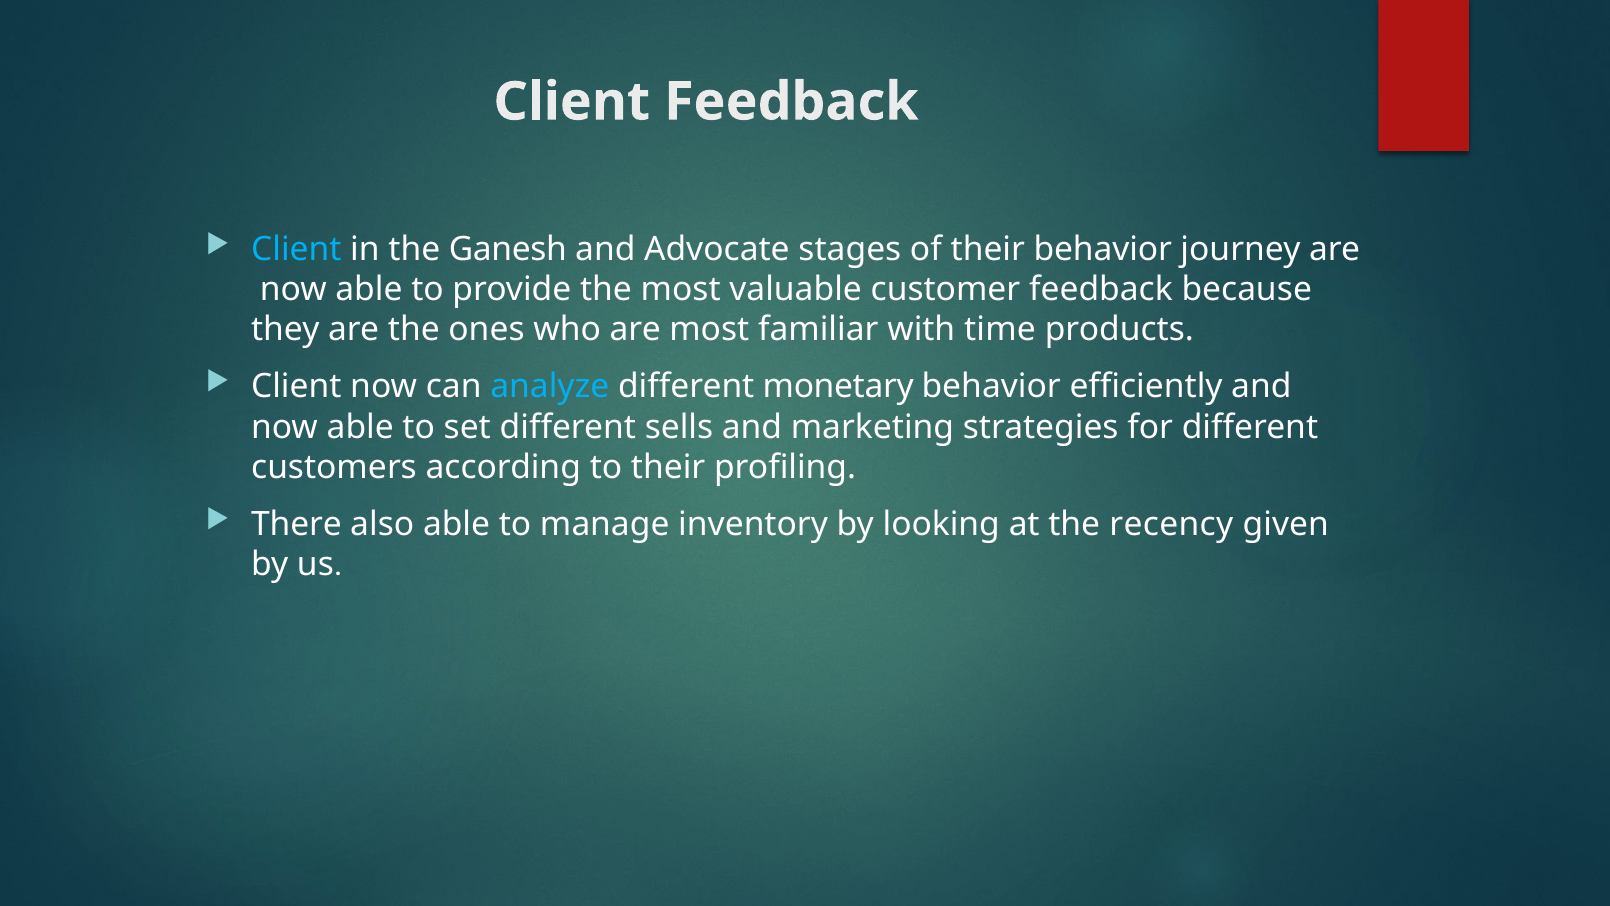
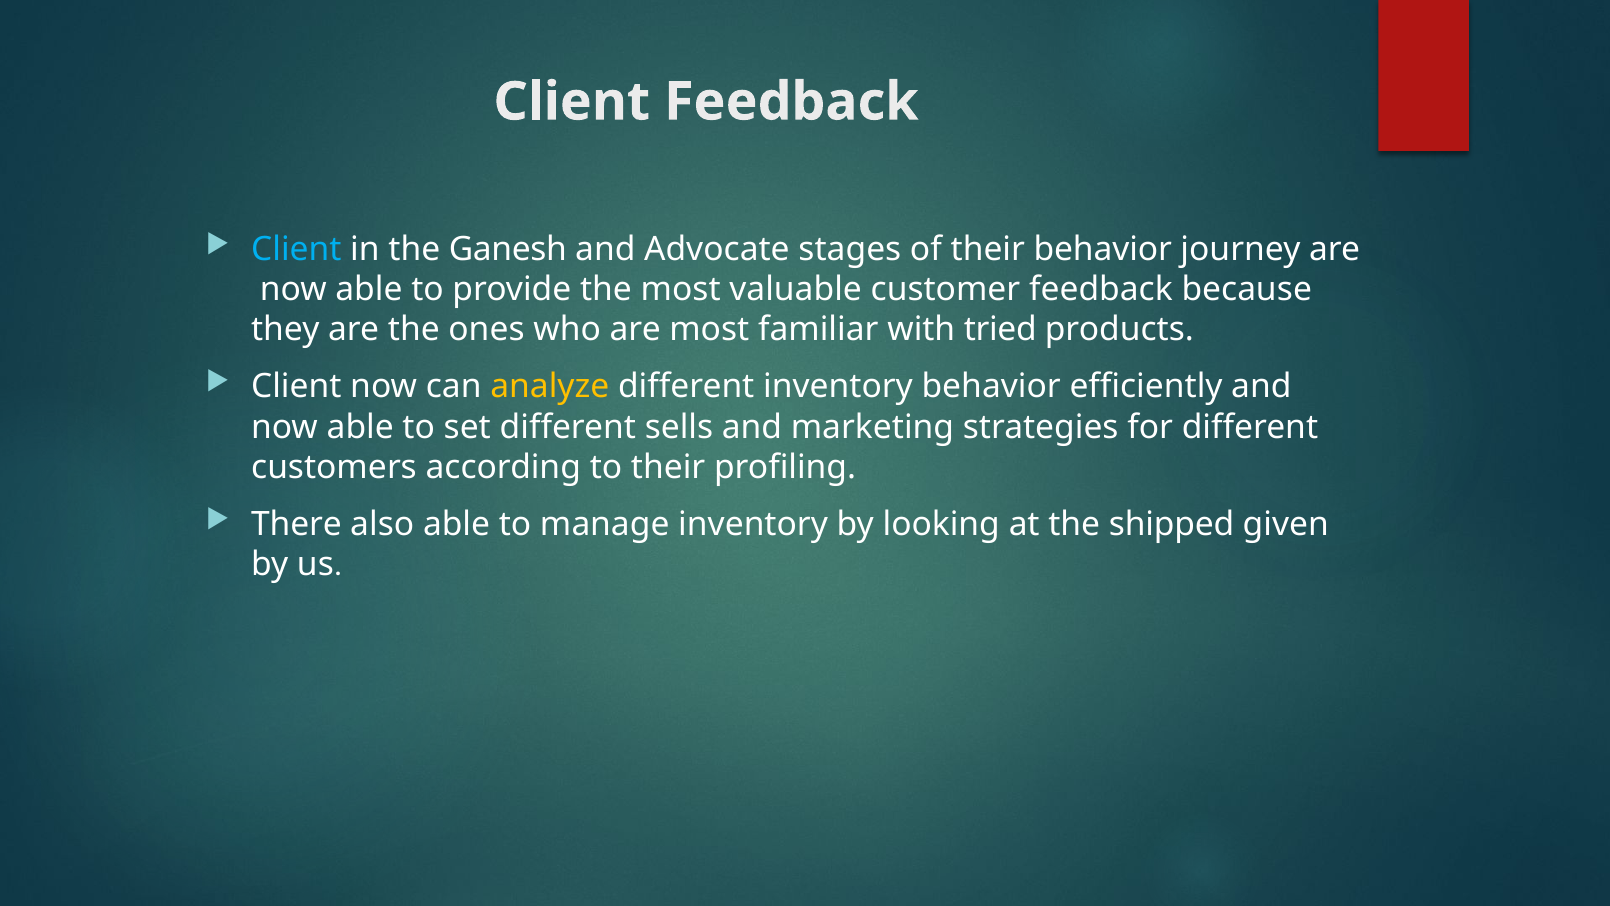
time: time -> tried
analyze colour: light blue -> yellow
different monetary: monetary -> inventory
recency: recency -> shipped
